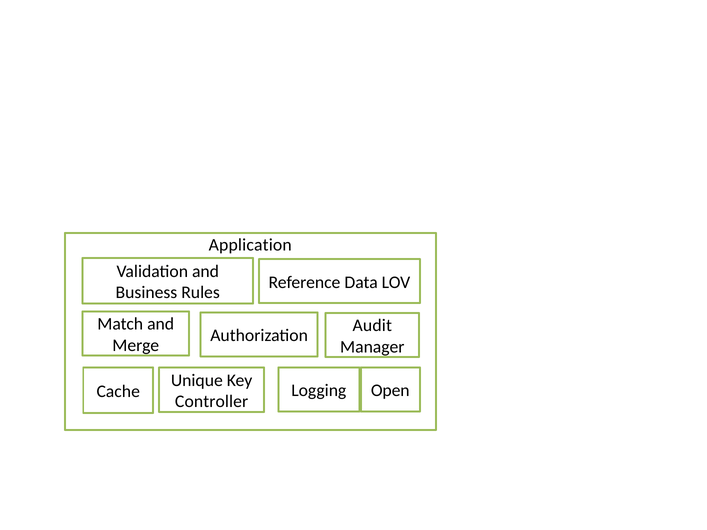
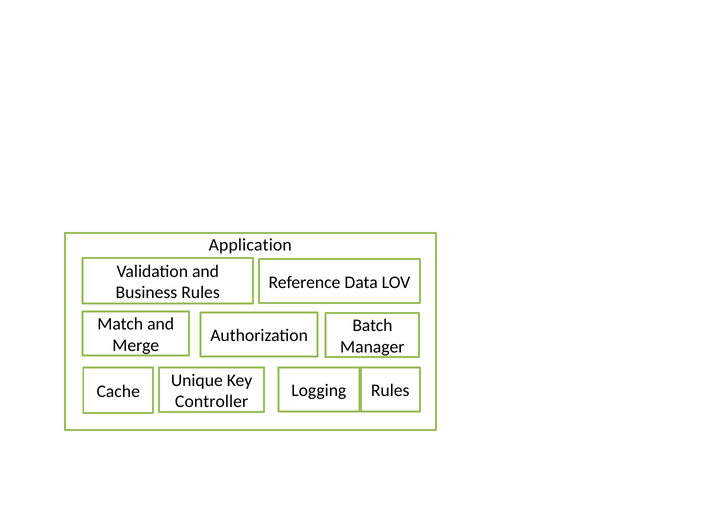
Audit: Audit -> Batch
Logging Open: Open -> Rules
